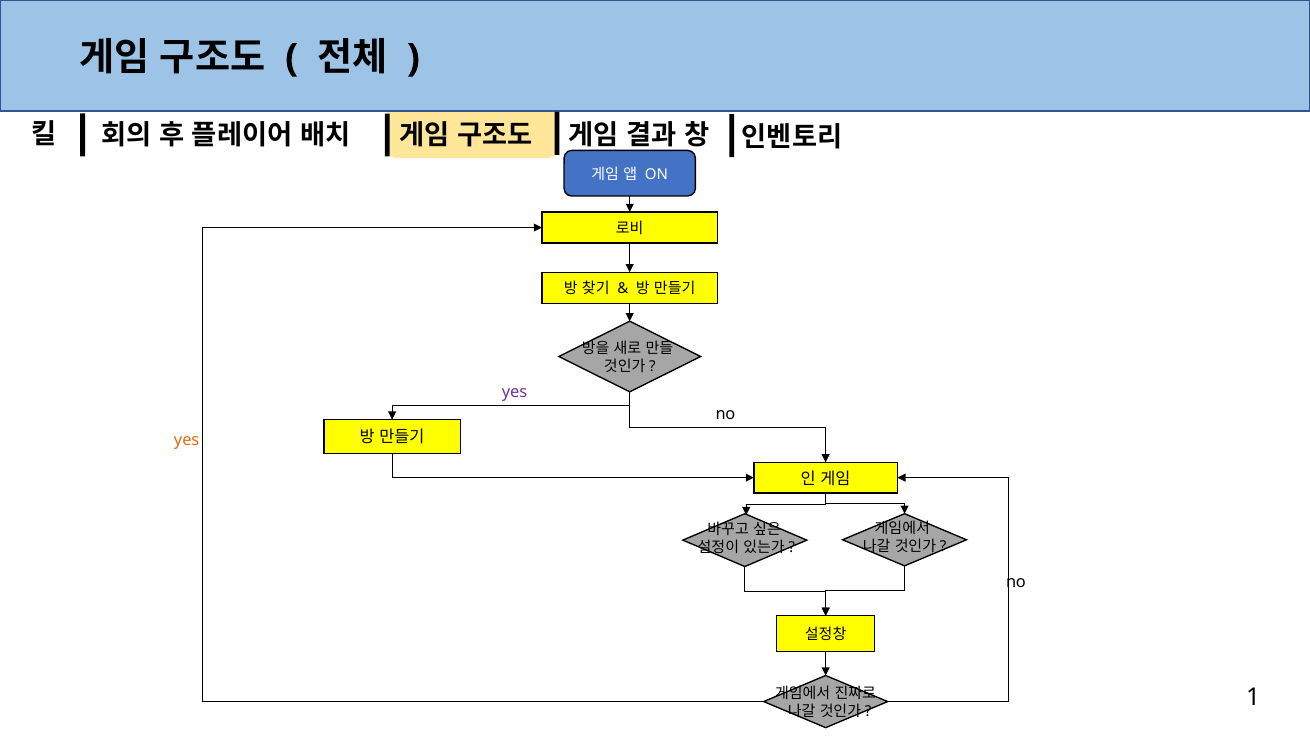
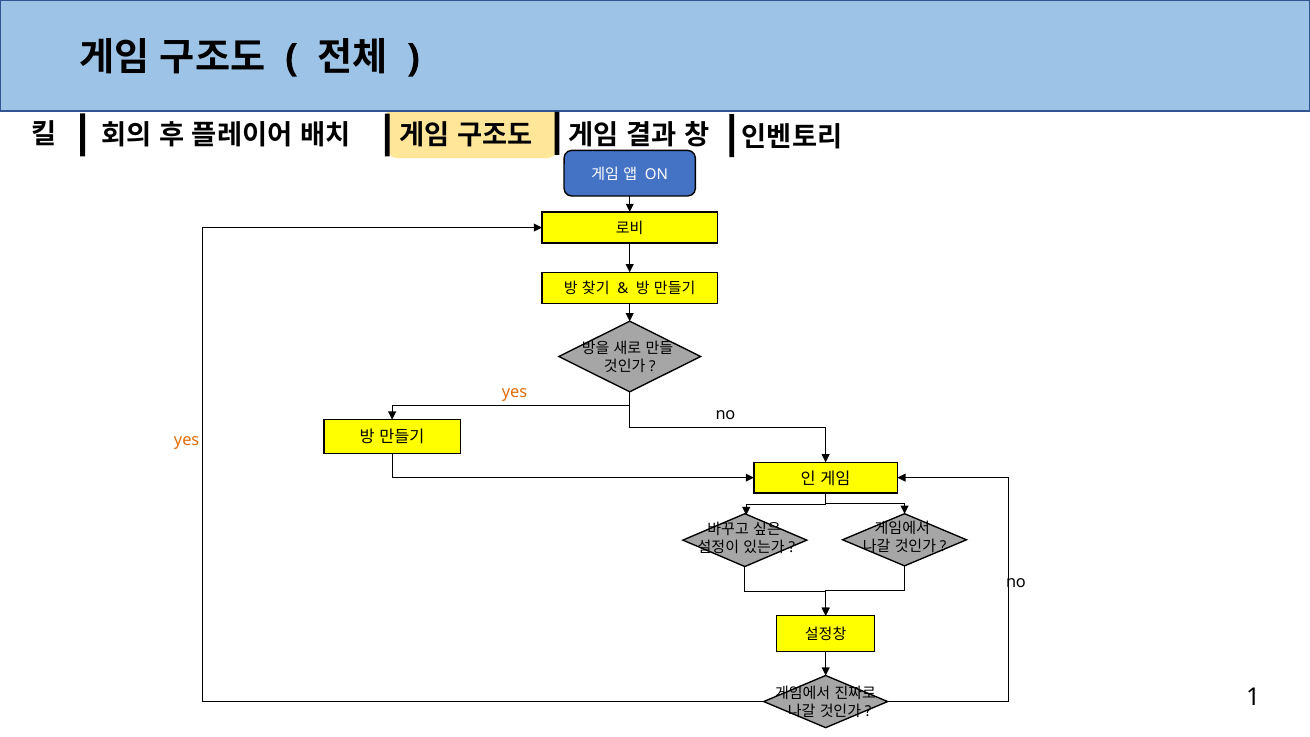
yes at (515, 392) colour: purple -> orange
